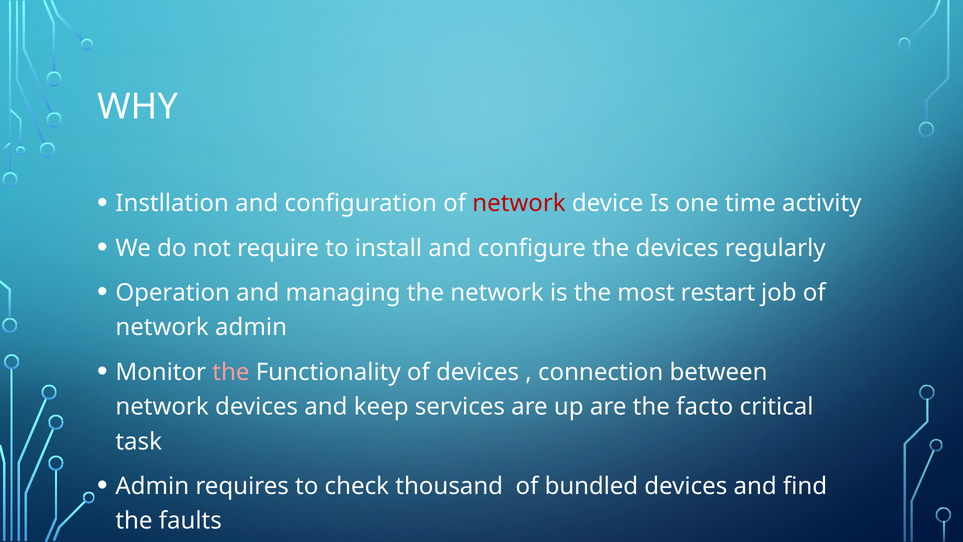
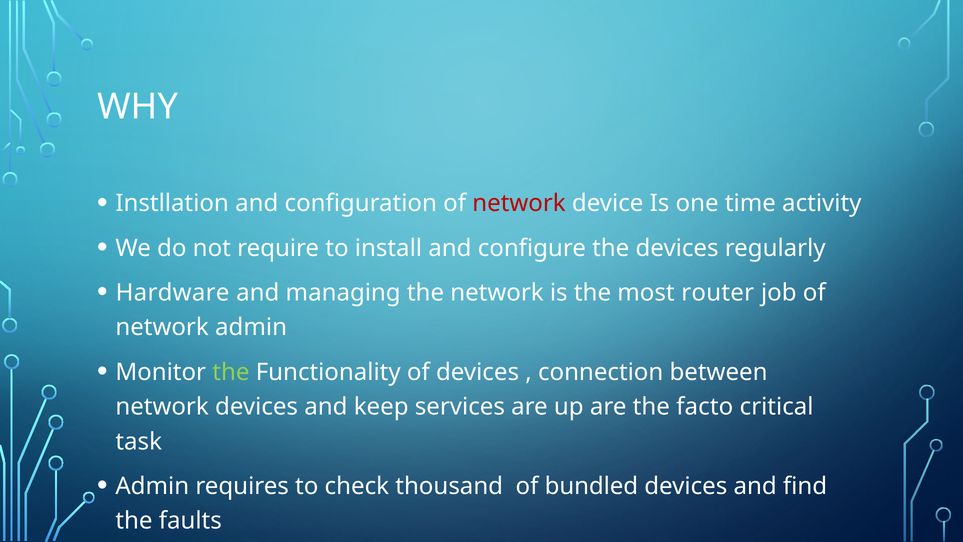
Operation: Operation -> Hardware
restart: restart -> router
the at (231, 372) colour: pink -> light green
